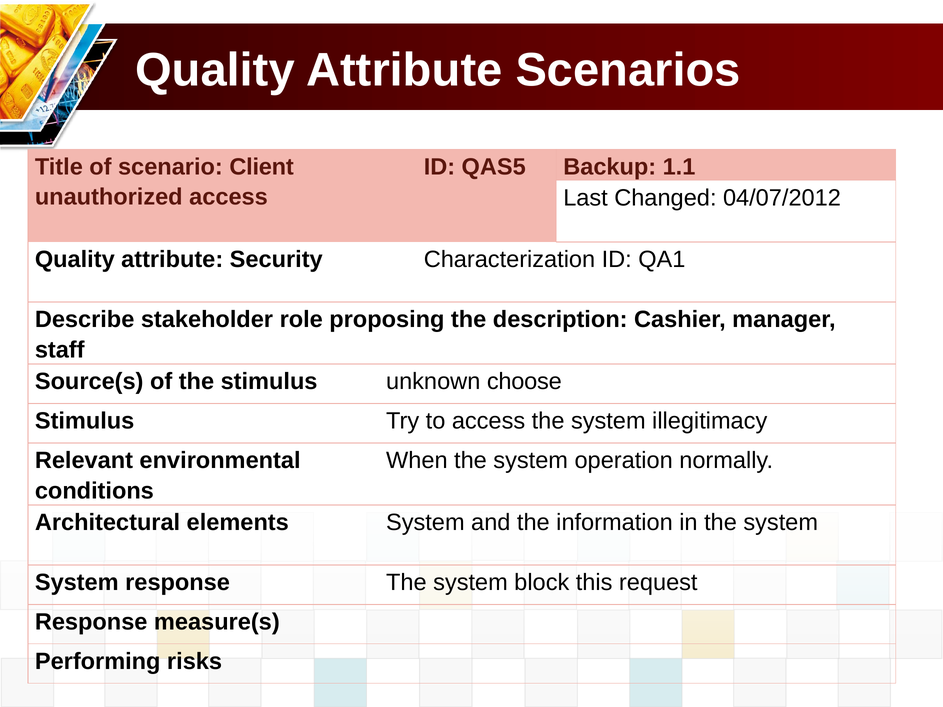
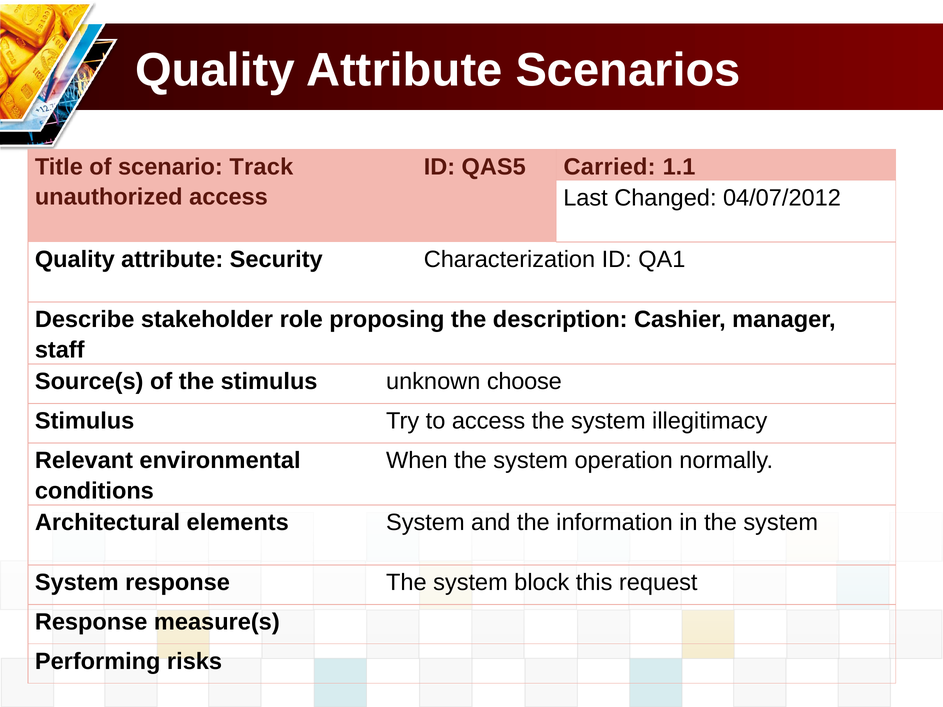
Client: Client -> Track
Backup: Backup -> Carried
